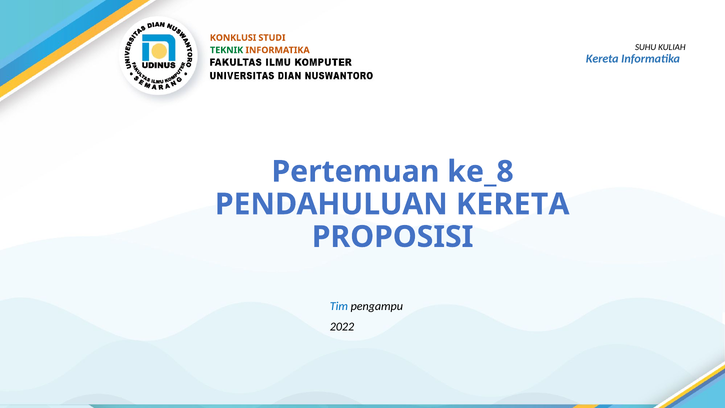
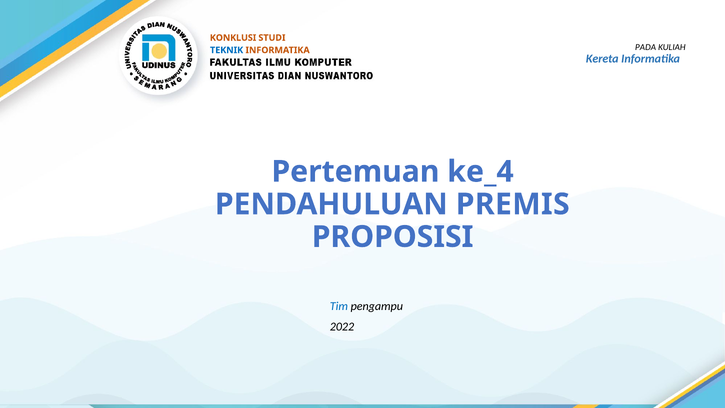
SUHU: SUHU -> PADA
TEKNIK colour: green -> blue
ke_8: ke_8 -> ke_4
PENDAHULUAN KERETA: KERETA -> PREMIS
